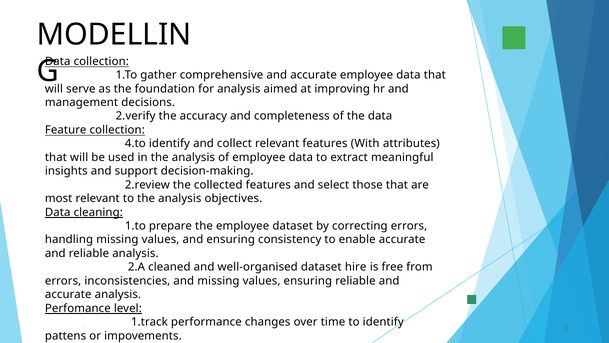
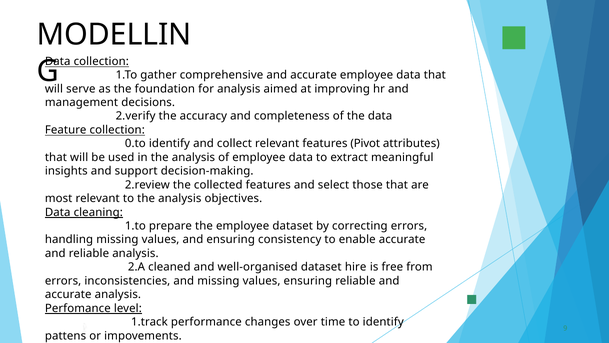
4.to: 4.to -> 0.to
With: With -> Pivot
